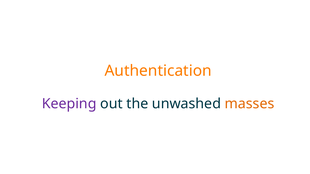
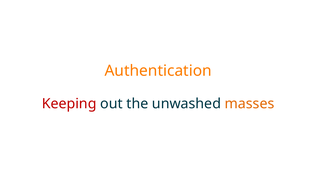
Keeping colour: purple -> red
